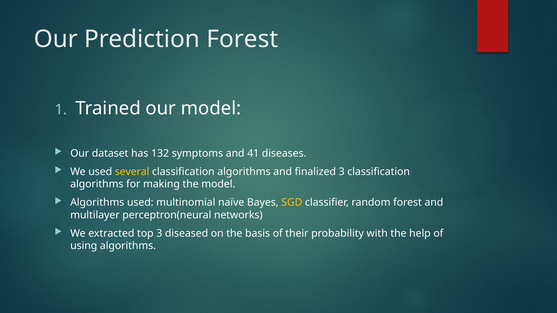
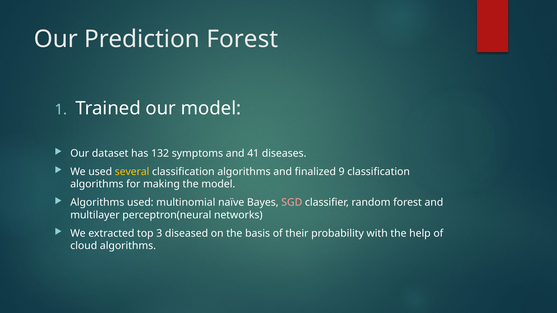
finalized 3: 3 -> 9
SGD colour: yellow -> pink
using: using -> cloud
